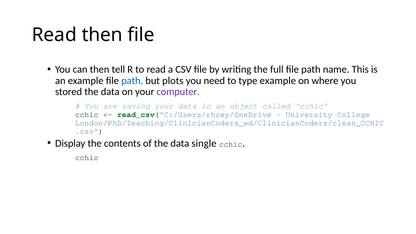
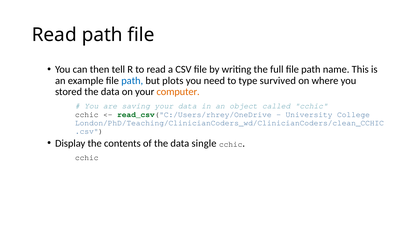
Read then: then -> path
type example: example -> survived
computer colour: purple -> orange
